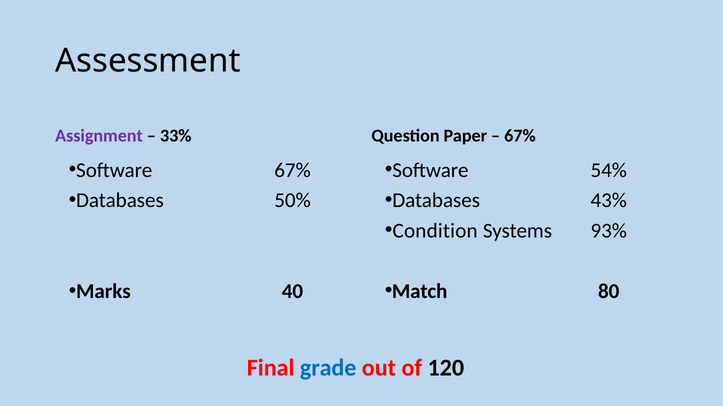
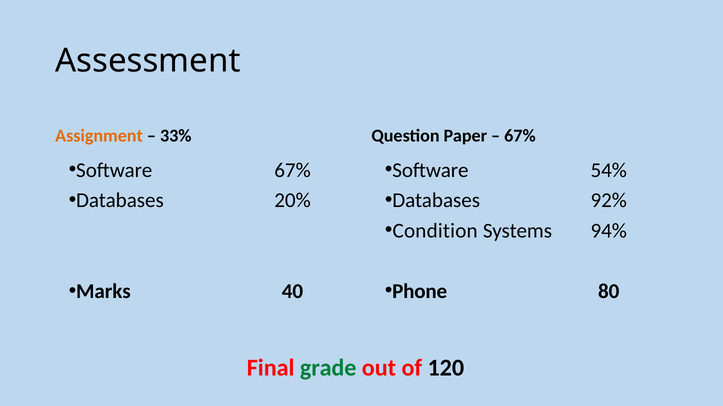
Assignment colour: purple -> orange
43%: 43% -> 92%
50%: 50% -> 20%
93%: 93% -> 94%
Match: Match -> Phone
grade colour: blue -> green
